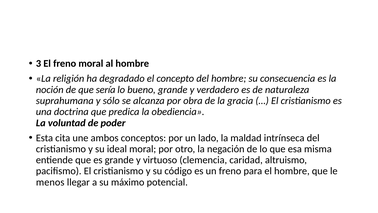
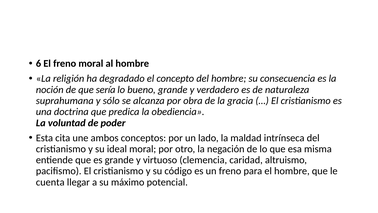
3: 3 -> 6
menos: menos -> cuenta
